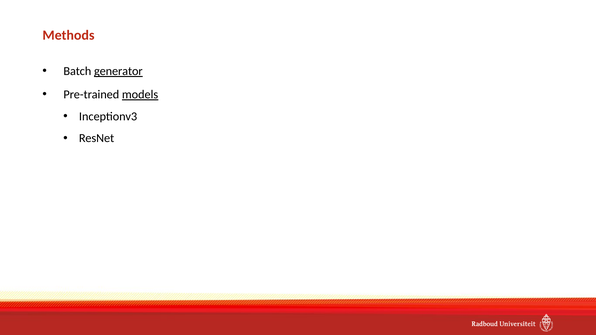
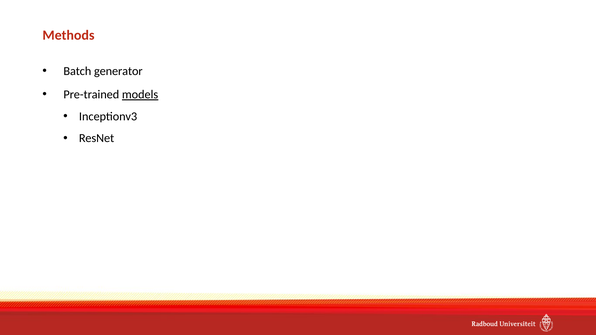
generator underline: present -> none
